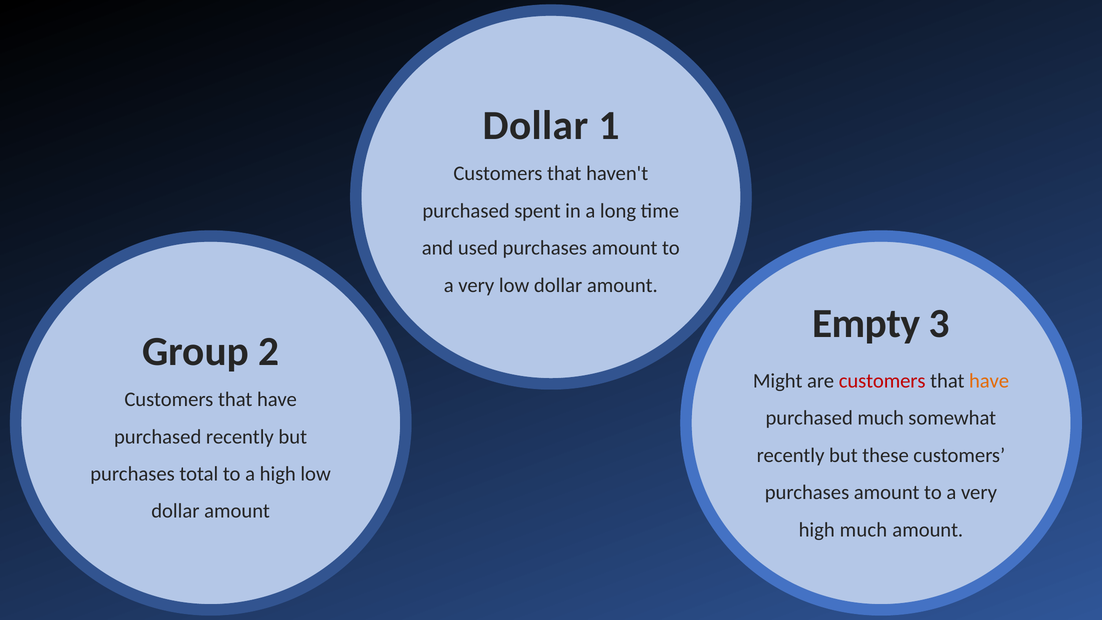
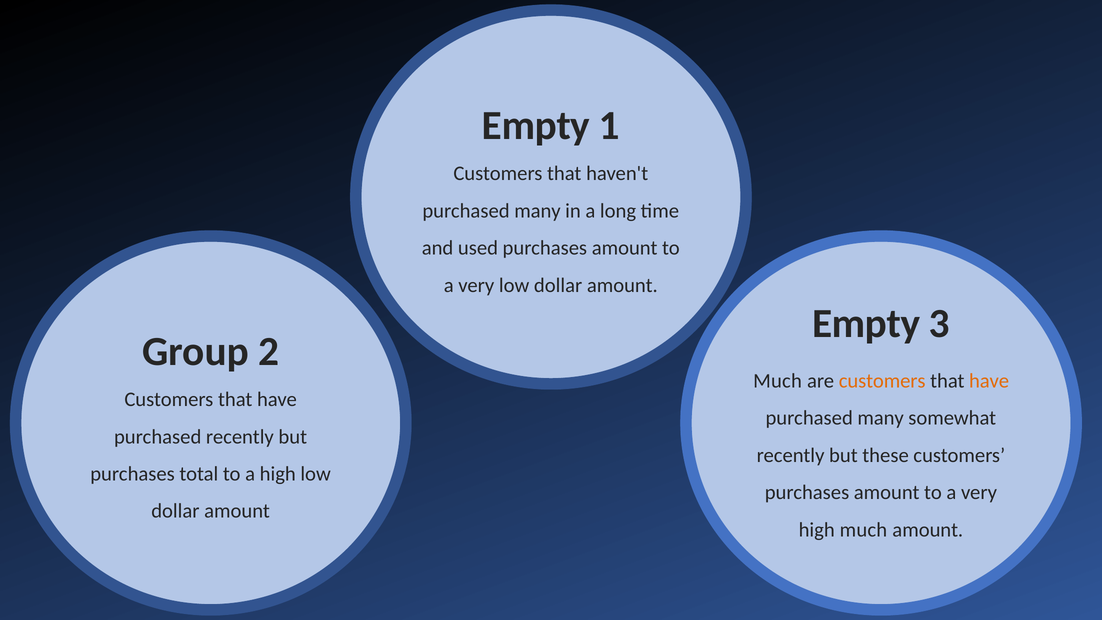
Dollar at (535, 125): Dollar -> Empty
spent at (537, 211): spent -> many
Might at (778, 381): Might -> Much
customers at (882, 381) colour: red -> orange
much at (881, 418): much -> many
